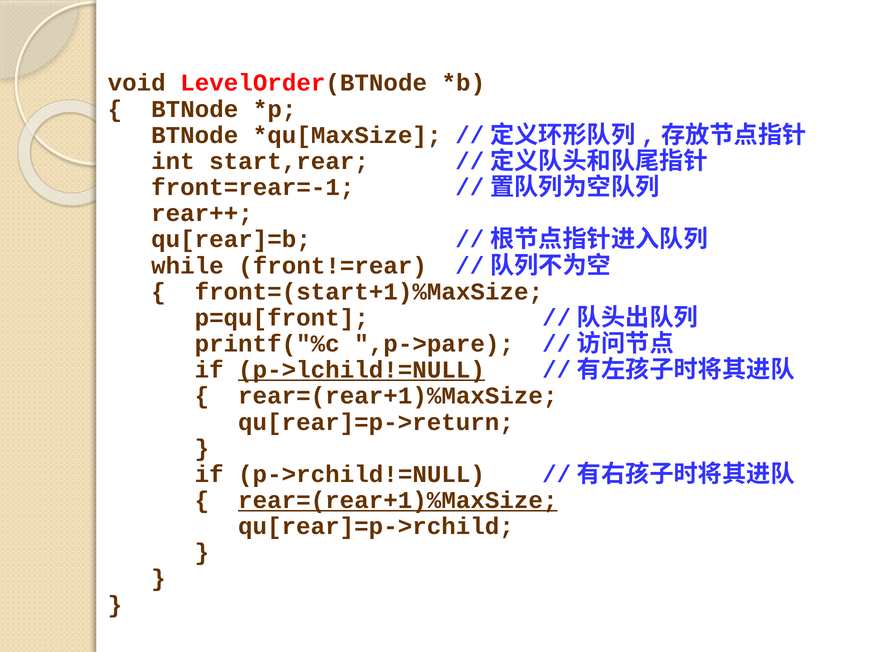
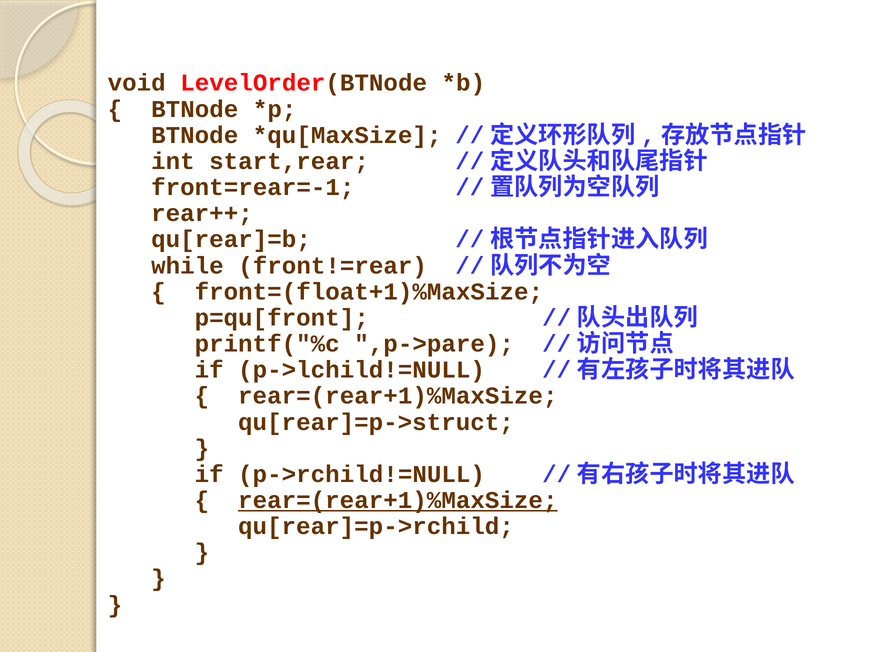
front=(start+1)%MaxSize: front=(start+1)%MaxSize -> front=(float+1)%MaxSize
p->lchild!=NULL underline: present -> none
qu[rear]=p->return: qu[rear]=p->return -> qu[rear]=p->struct
